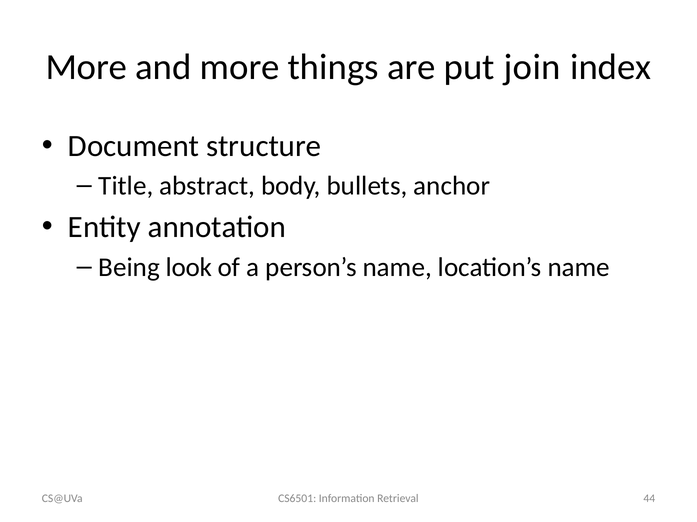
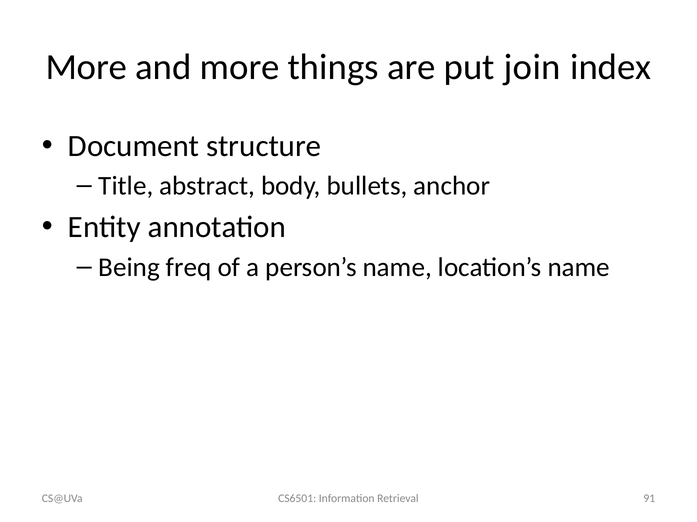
look: look -> freq
44: 44 -> 91
